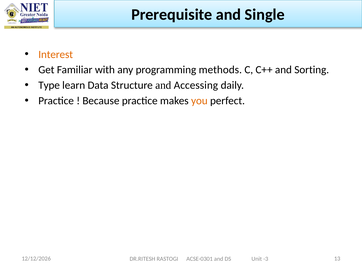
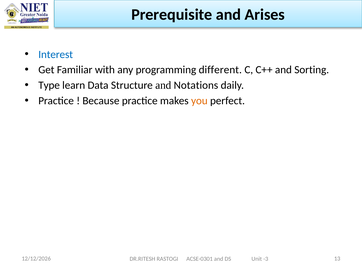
Single: Single -> Arises
Interest colour: orange -> blue
methods: methods -> different
Accessing: Accessing -> Notations
